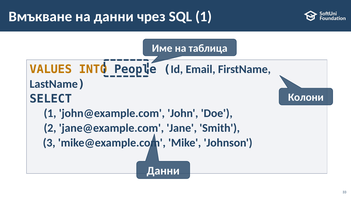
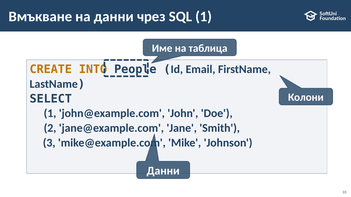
VALUES: VALUES -> CREATE
